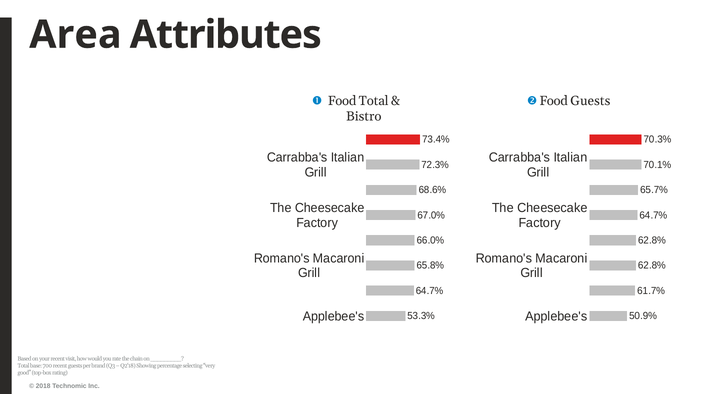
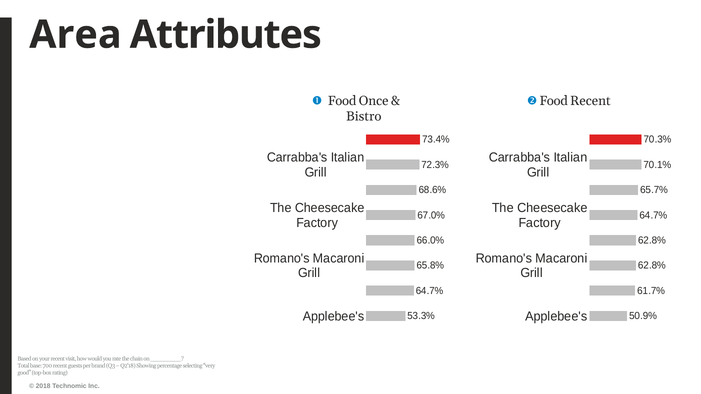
Food Total: Total -> Once
Food Guests: Guests -> Recent
